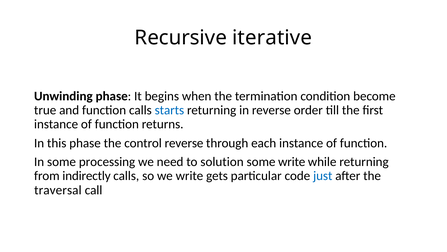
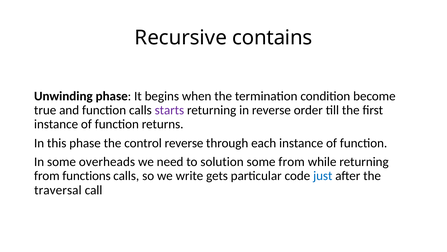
iterative: iterative -> contains
starts colour: blue -> purple
processing: processing -> overheads
some write: write -> from
indirectly: indirectly -> functions
